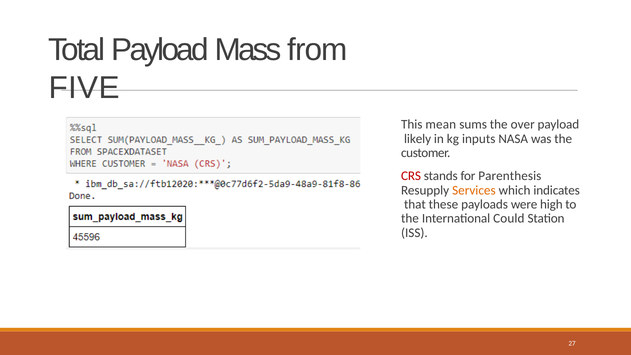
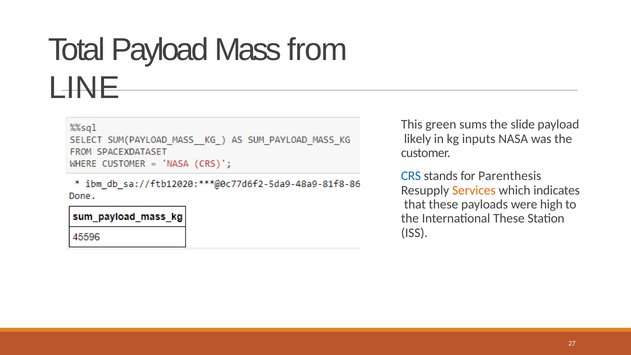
FIVE: FIVE -> LINE
mean: mean -> green
over: over -> slide
CRS colour: red -> blue
International Could: Could -> These
